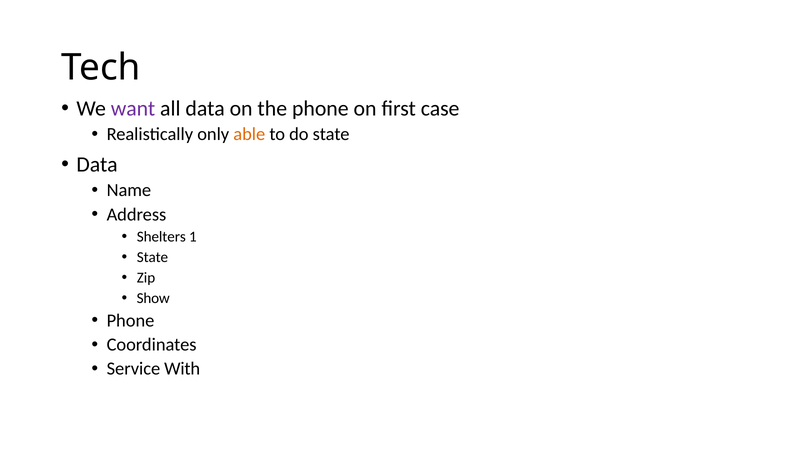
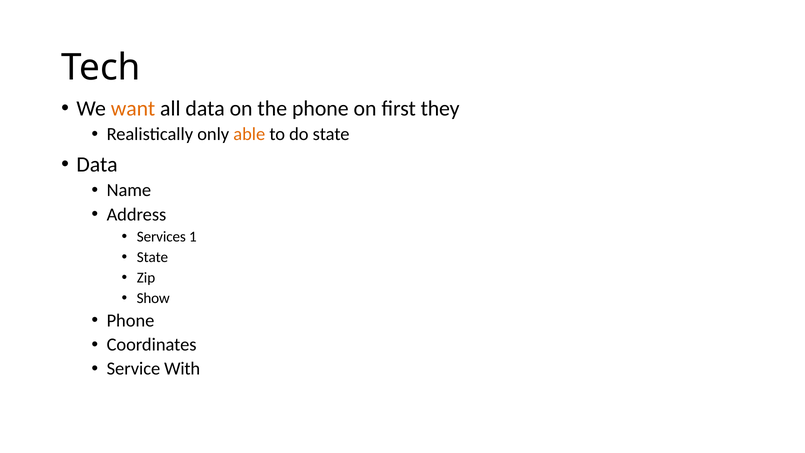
want colour: purple -> orange
case: case -> they
Shelters: Shelters -> Services
